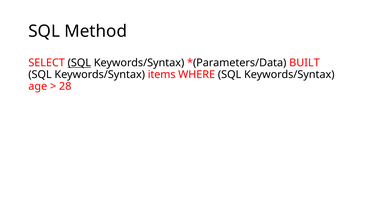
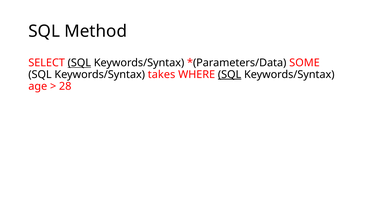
BUILT: BUILT -> SOME
items: items -> takes
SQL at (230, 75) underline: none -> present
